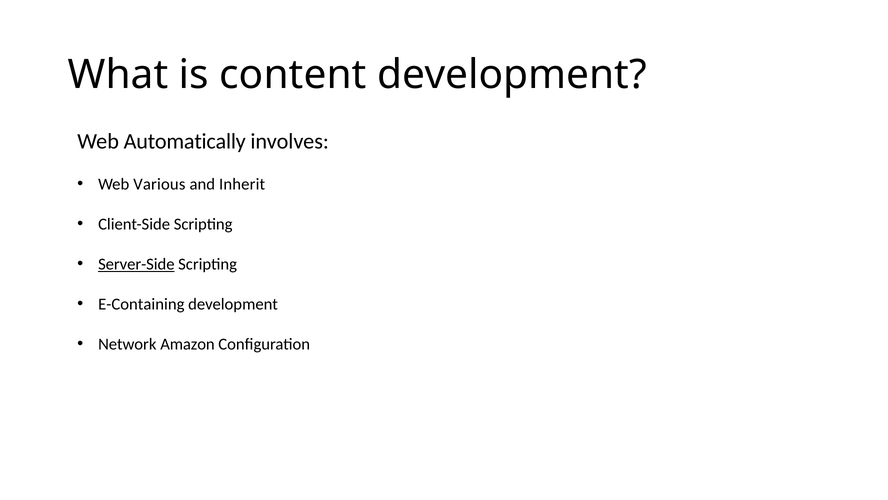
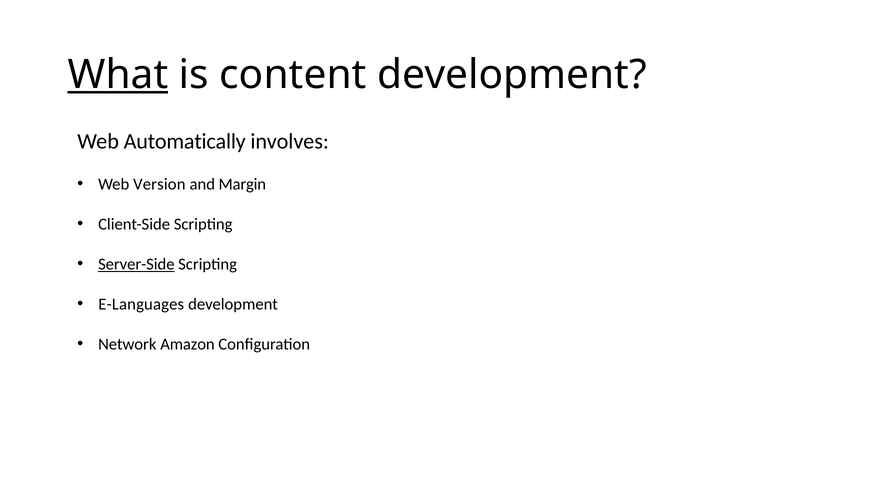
What underline: none -> present
Various: Various -> Version
Inherit: Inherit -> Margin
E-Containing: E-Containing -> E-Languages
